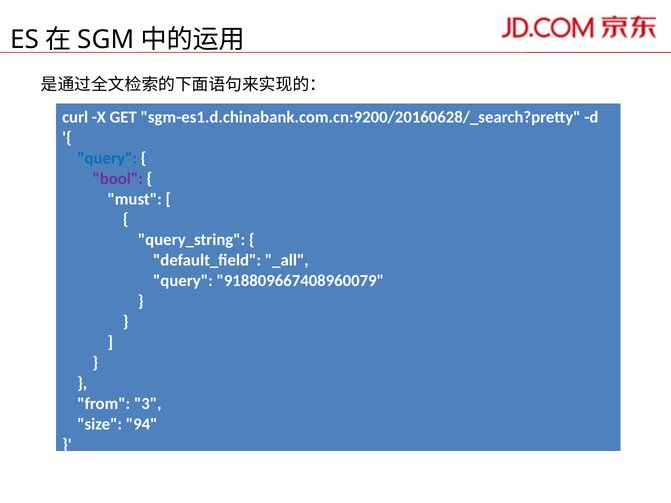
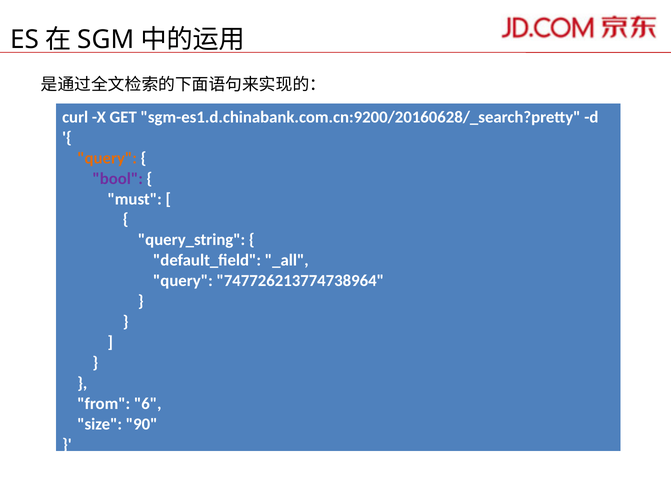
query at (107, 158) colour: blue -> orange
918809667408960079: 918809667408960079 -> 747726213774738964
3: 3 -> 6
94: 94 -> 90
